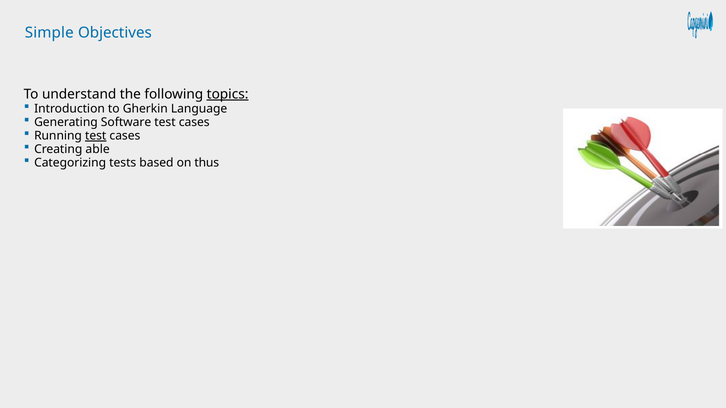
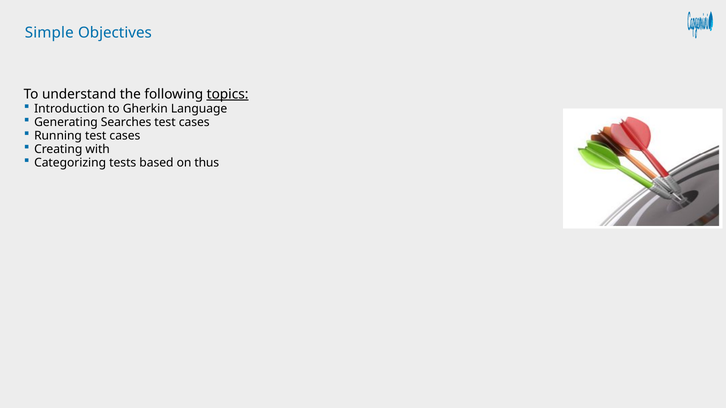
Software: Software -> Searches
test at (96, 136) underline: present -> none
able: able -> with
